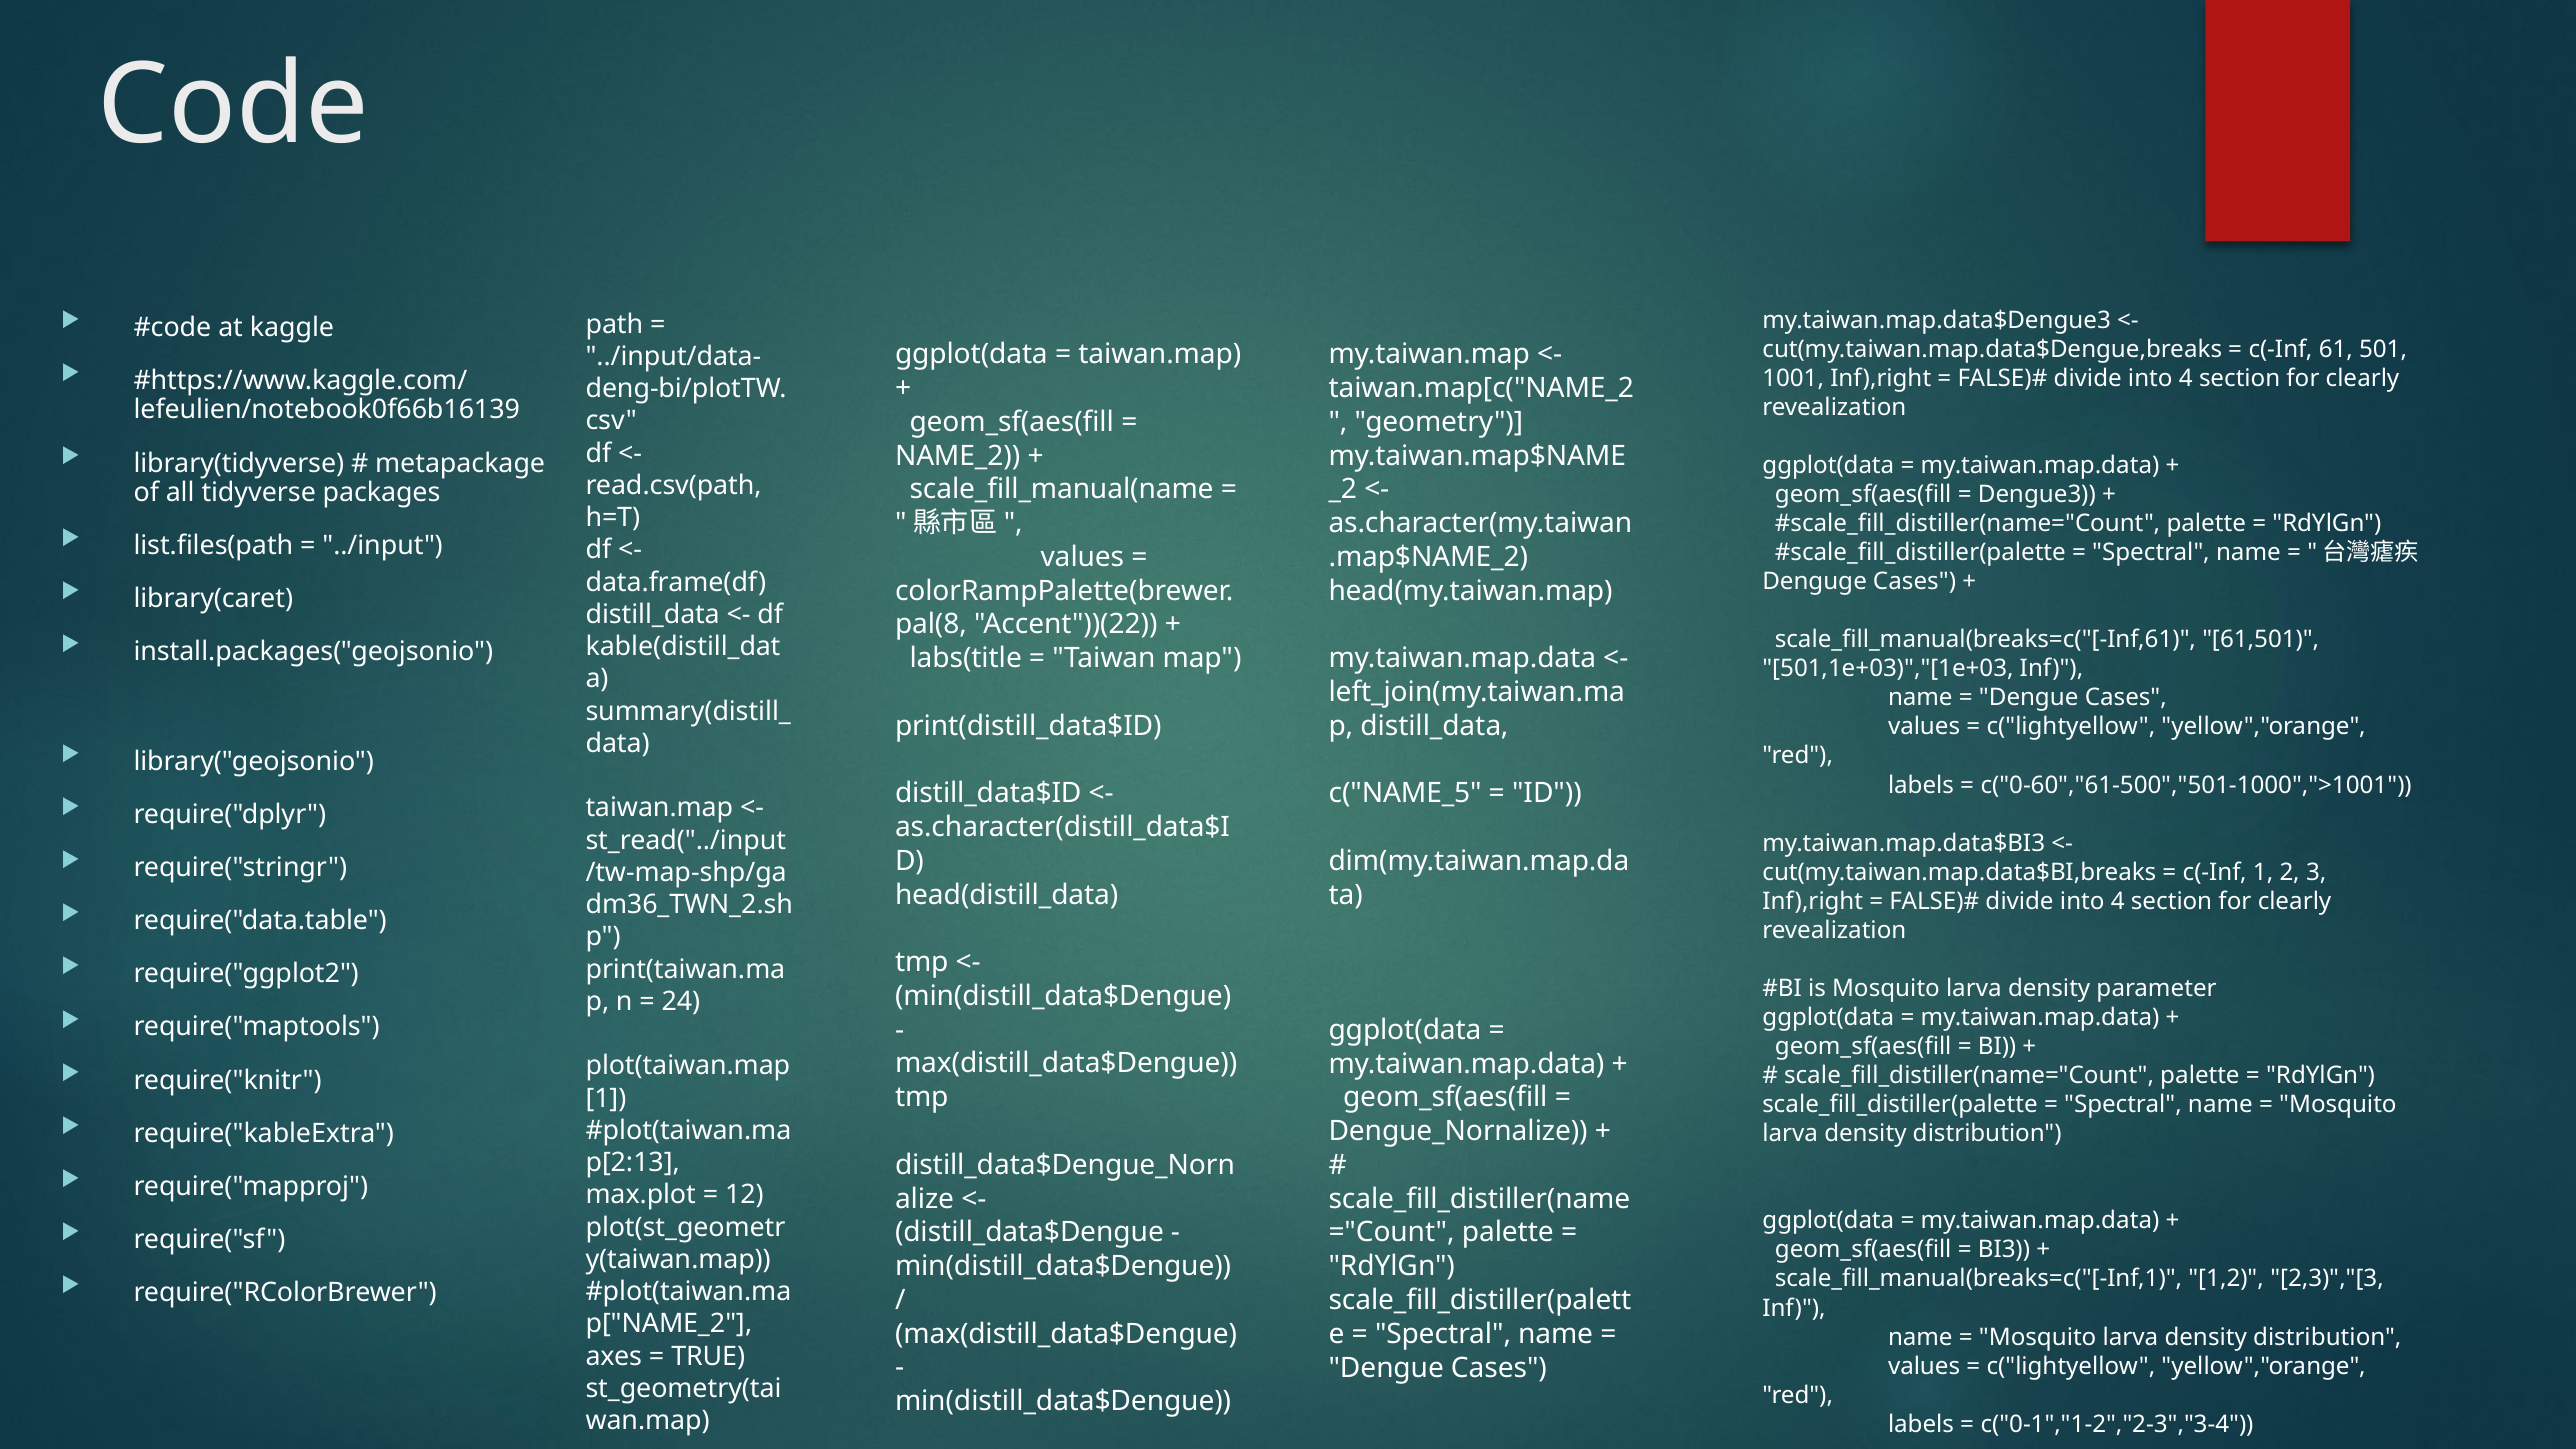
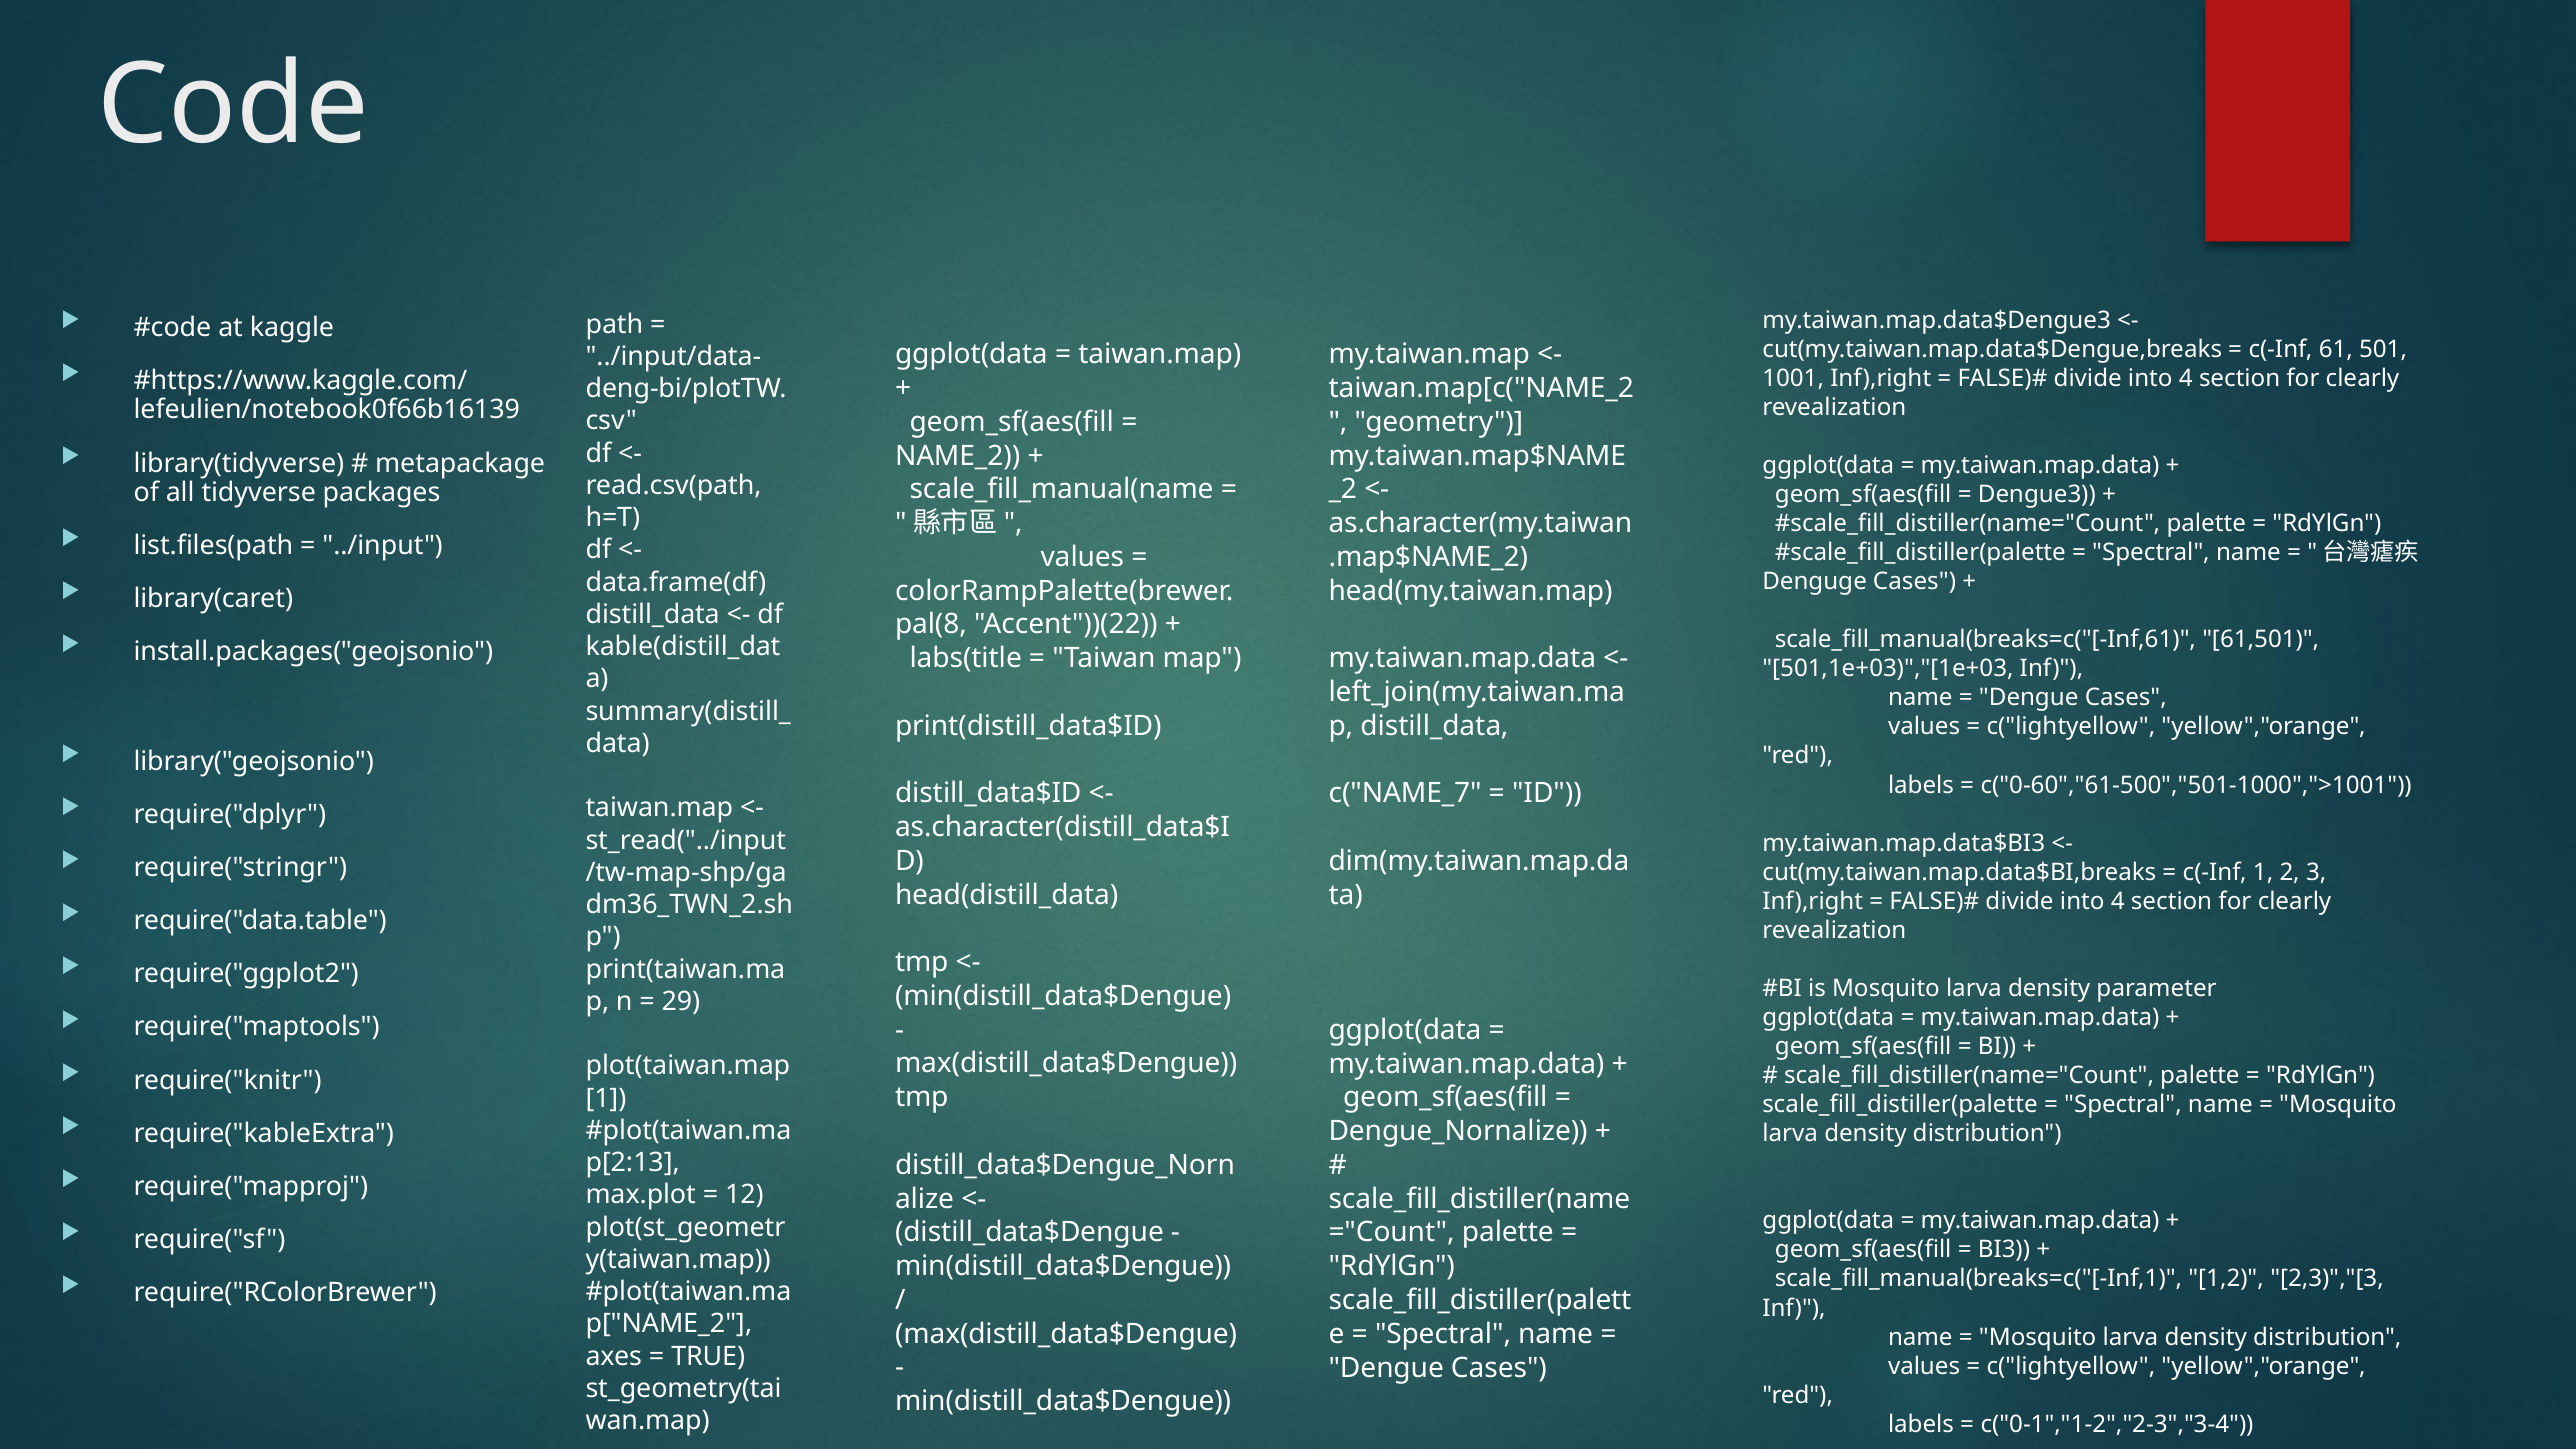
c("NAME_5: c("NAME_5 -> c("NAME_7
24: 24 -> 29
